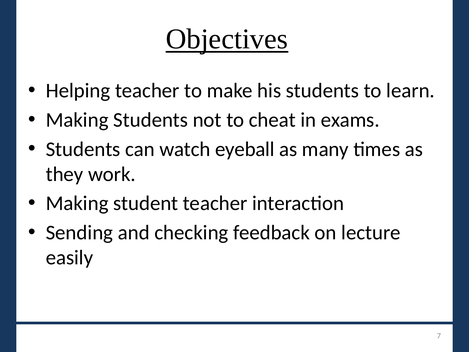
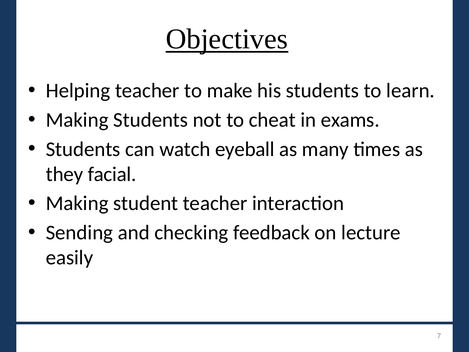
work: work -> facial
